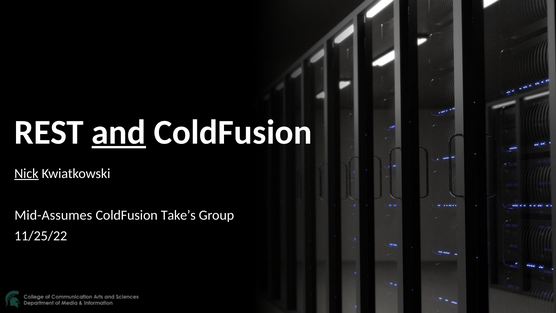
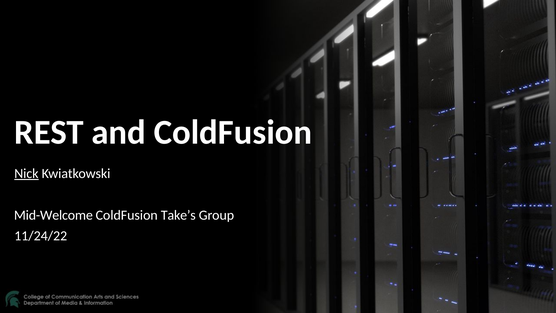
and underline: present -> none
Mid-Assumes: Mid-Assumes -> Mid-Welcome
11/25/22: 11/25/22 -> 11/24/22
